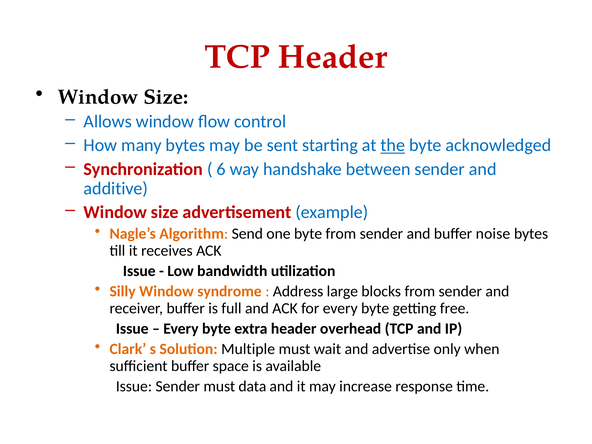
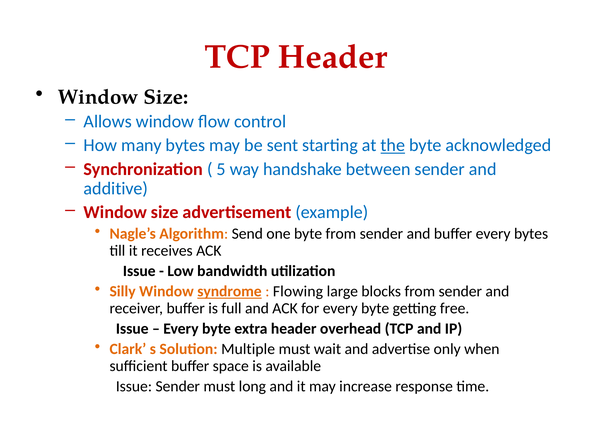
6: 6 -> 5
buffer noise: noise -> every
syndrome underline: none -> present
Address: Address -> Flowing
data: data -> long
